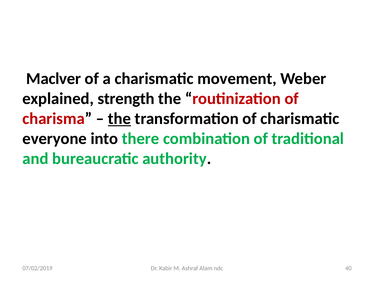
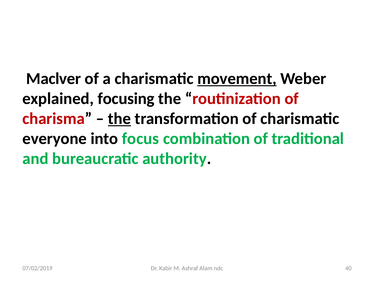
movement underline: none -> present
strength: strength -> focusing
there: there -> focus
